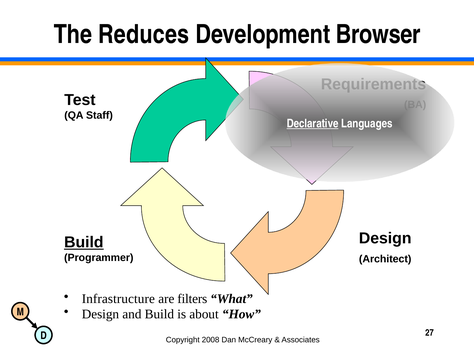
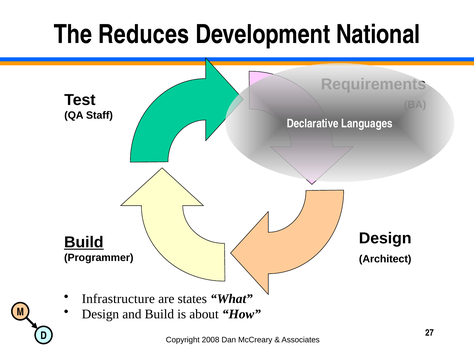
Browser: Browser -> National
Declarative underline: present -> none
filters: filters -> states
